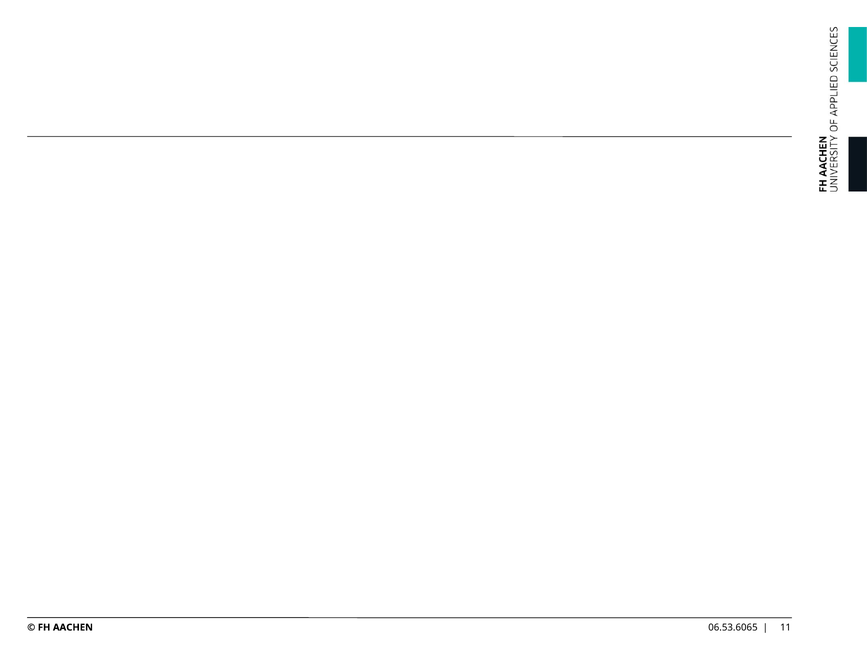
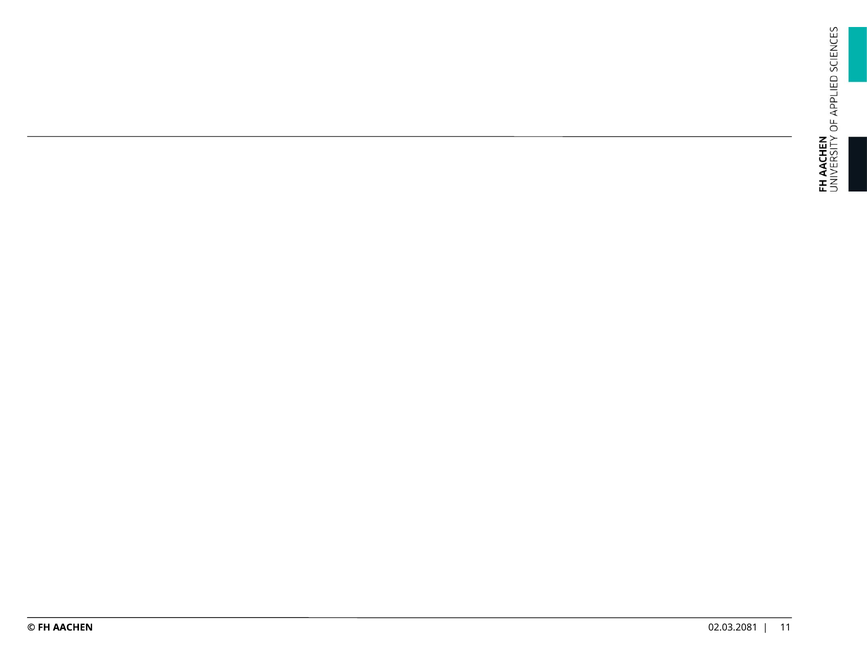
06.53.6065: 06.53.6065 -> 02.03.2081
